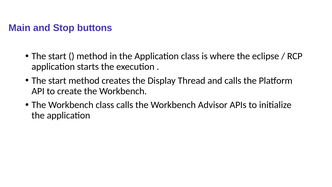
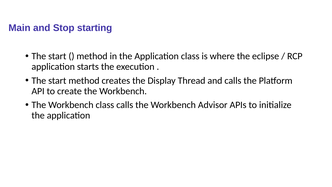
buttons: buttons -> starting
